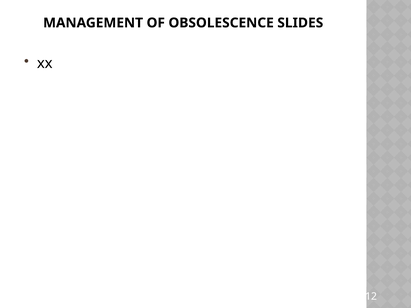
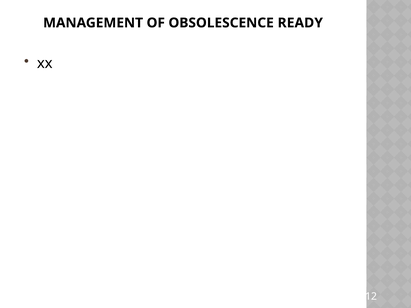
SLIDES: SLIDES -> READY
